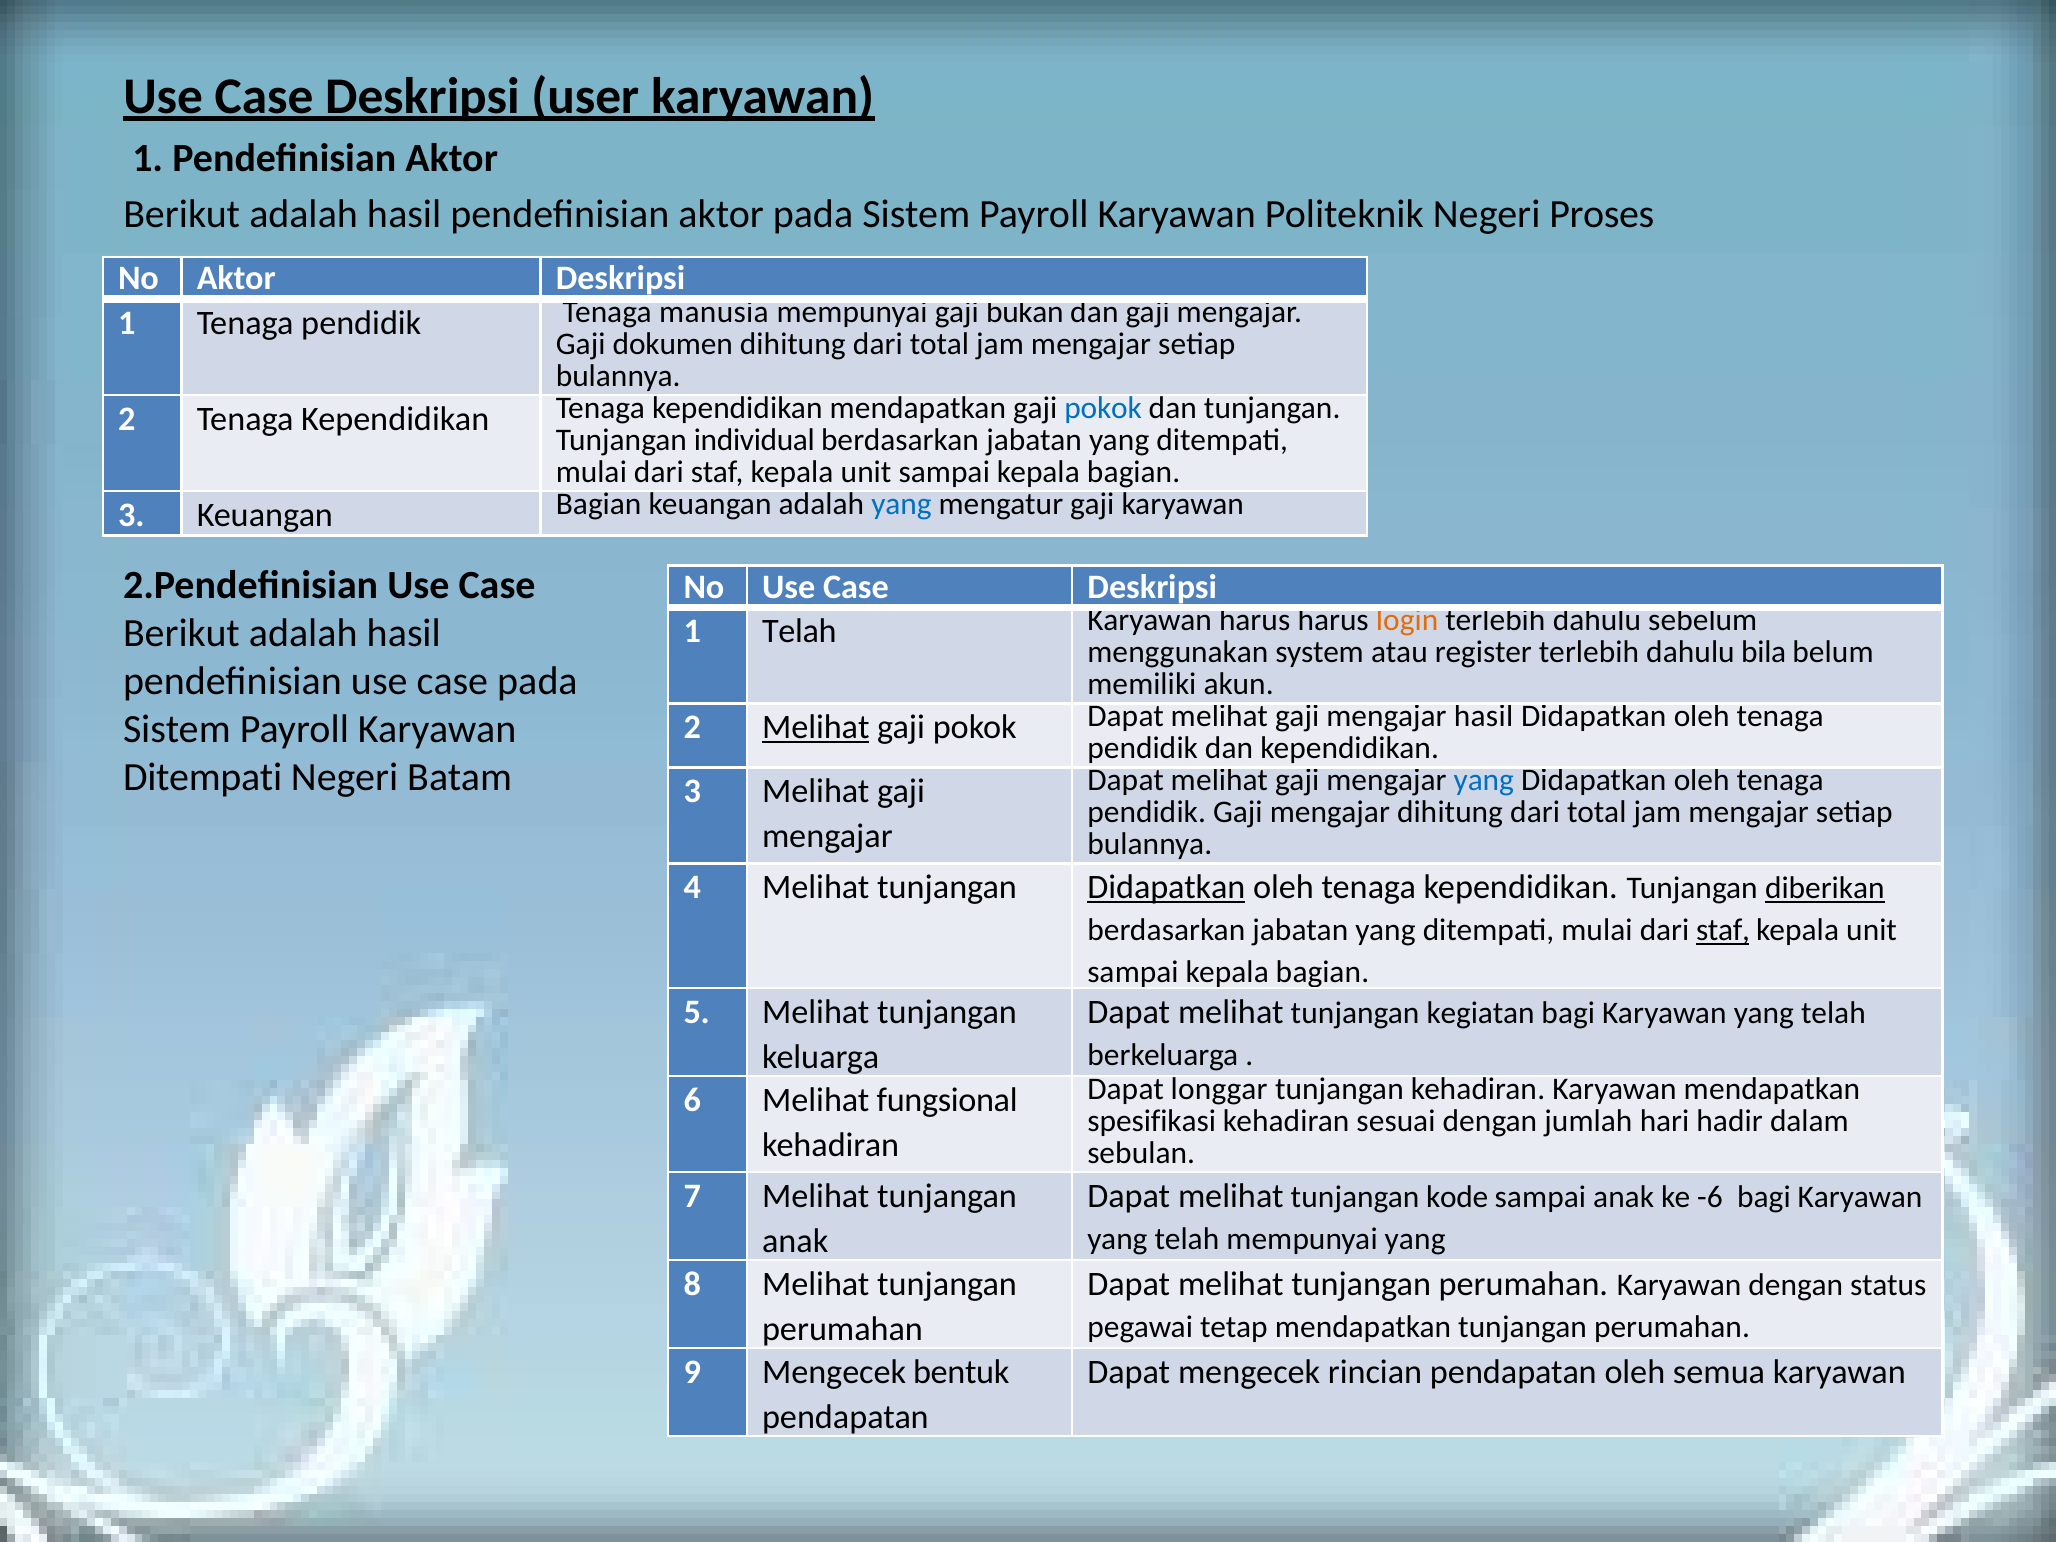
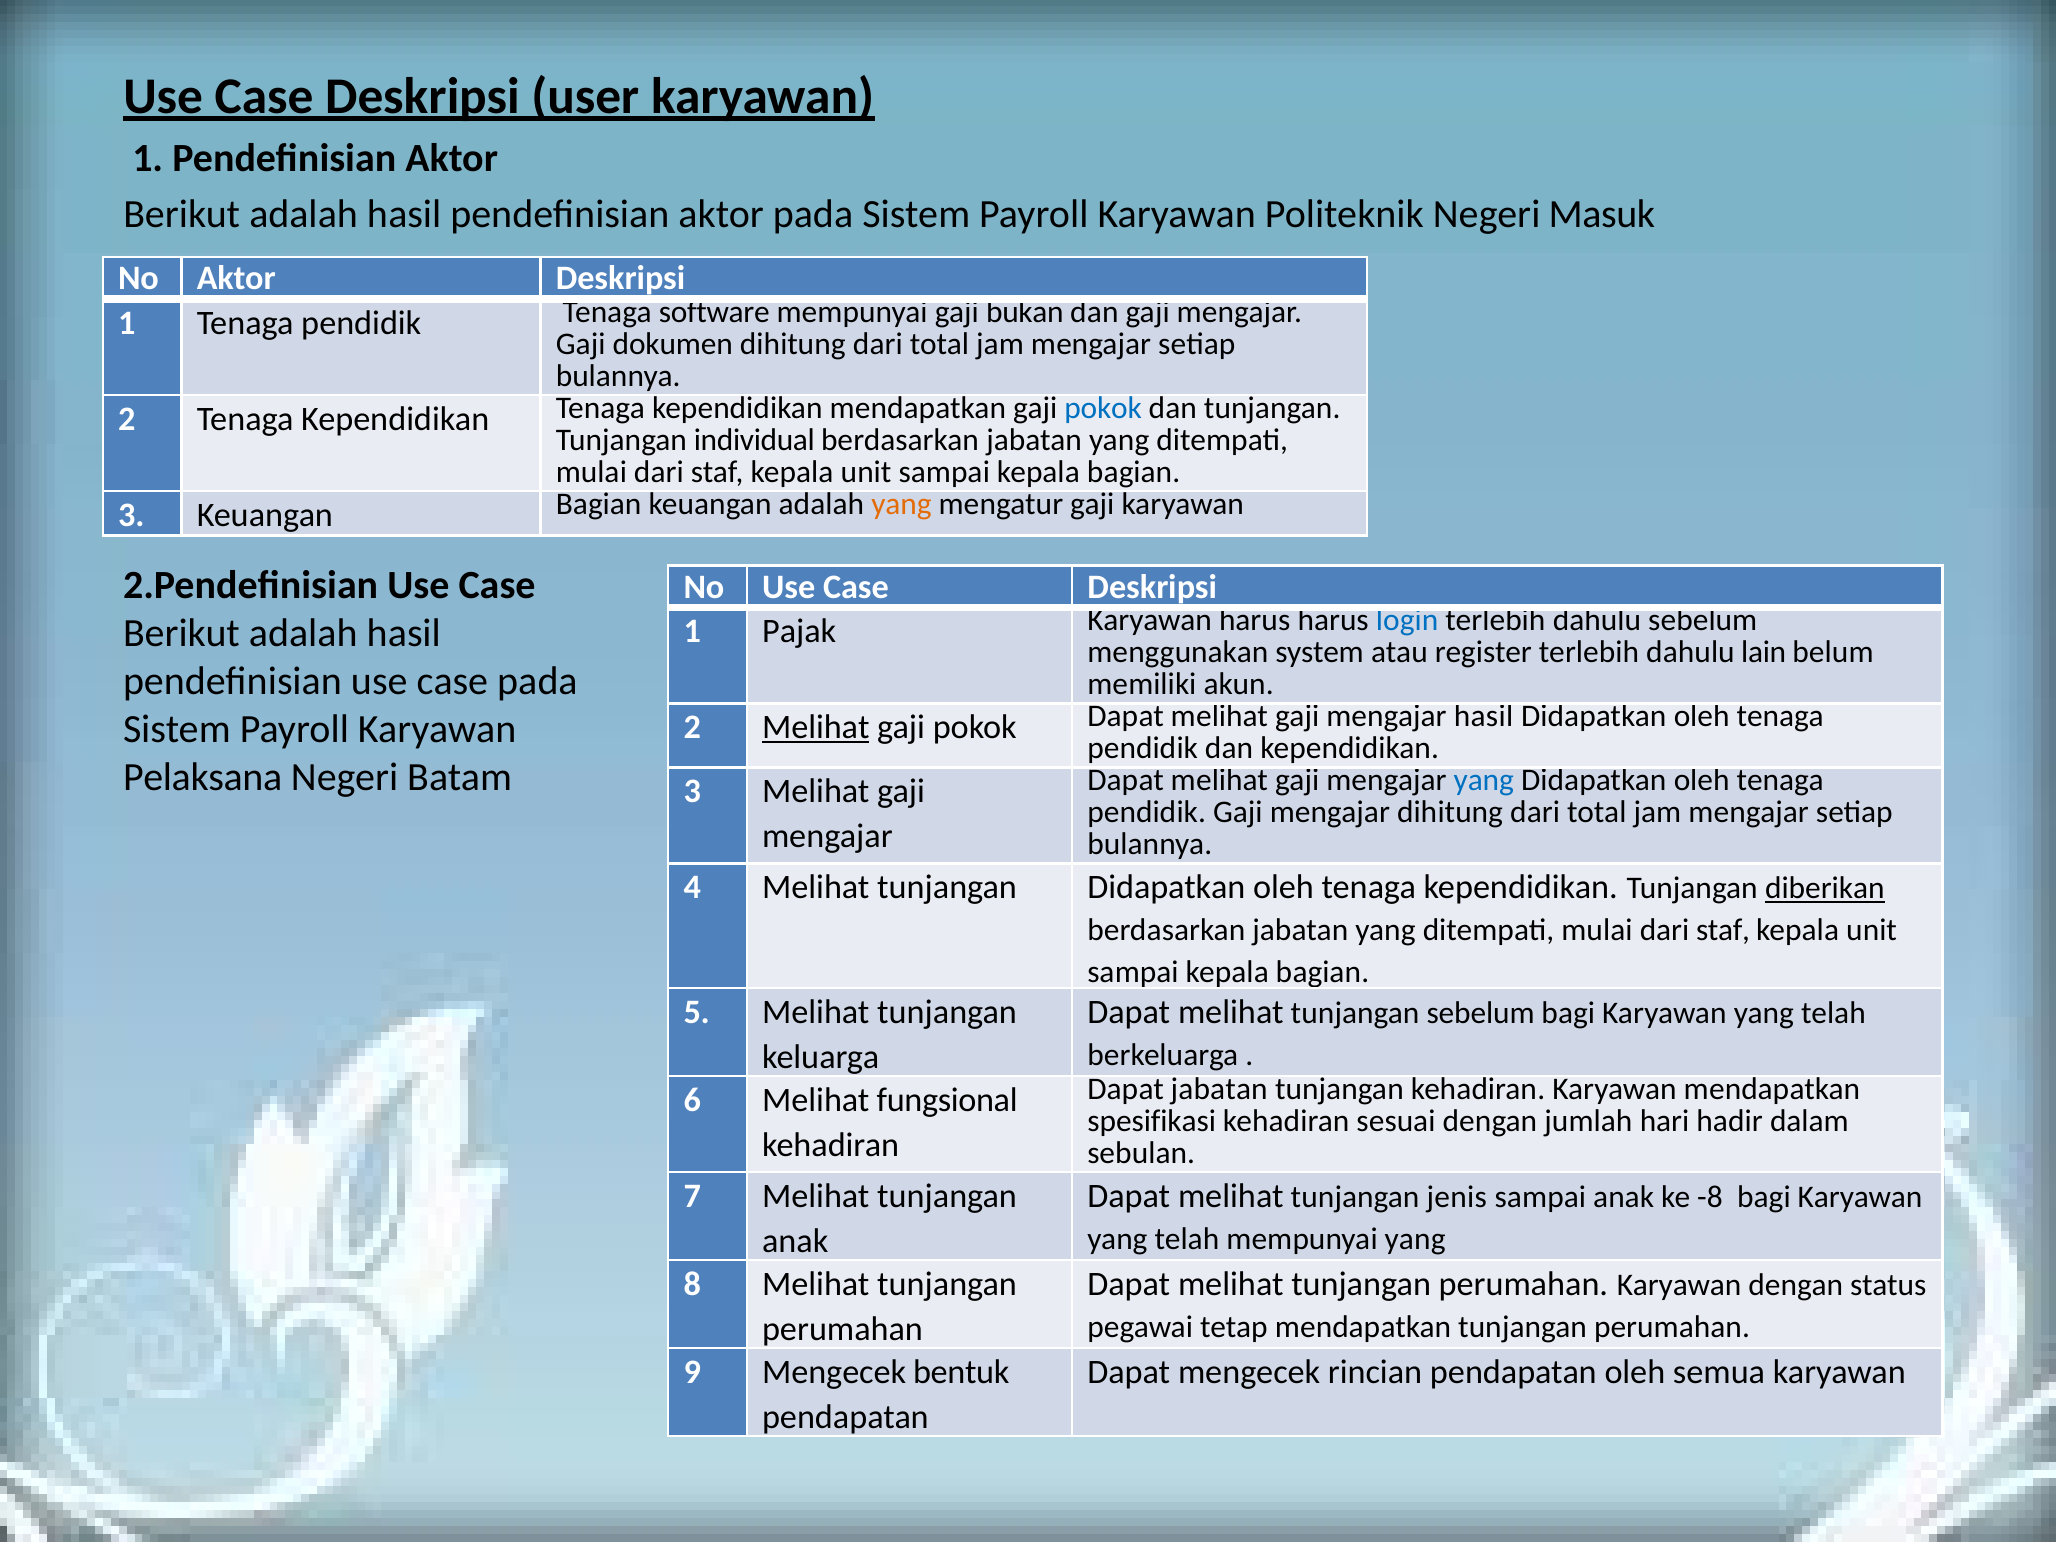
Proses: Proses -> Masuk
manusia: manusia -> software
yang at (901, 504) colour: blue -> orange
1 Telah: Telah -> Pajak
login colour: orange -> blue
bila: bila -> lain
Ditempati at (203, 777): Ditempati -> Pelaksana
Didapatkan at (1166, 888) underline: present -> none
staf at (1723, 931) underline: present -> none
tunjangan kegiatan: kegiatan -> sebelum
Dapat longgar: longgar -> jabatan
kode: kode -> jenis
-6: -6 -> -8
